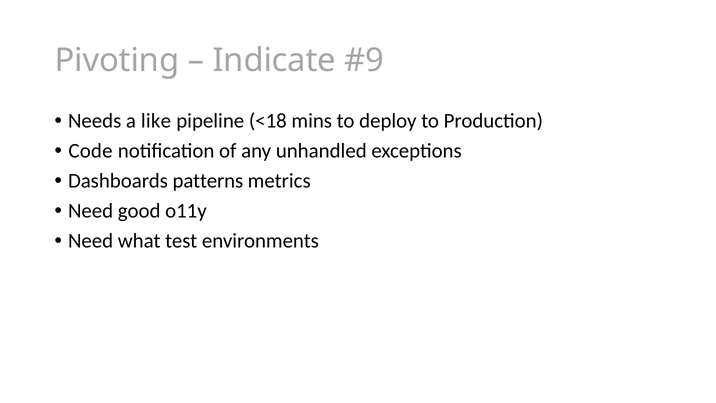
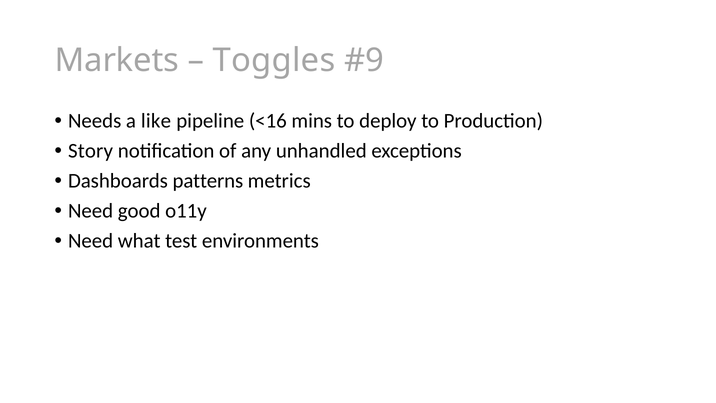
Pivoting: Pivoting -> Markets
Indicate: Indicate -> Toggles
<18: <18 -> <16
Code: Code -> Story
